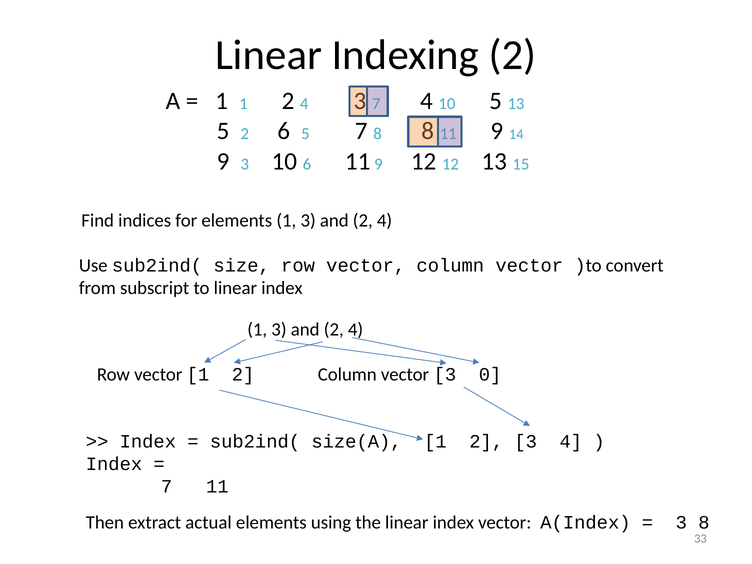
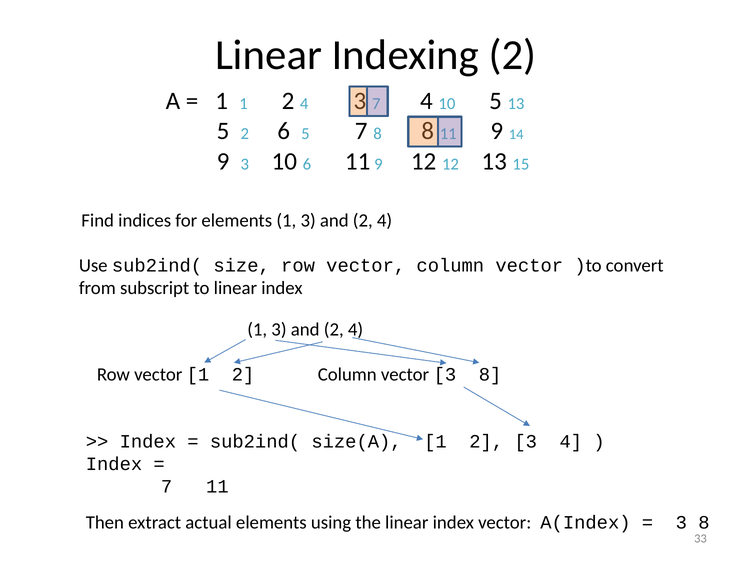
vector 3 0: 0 -> 8
